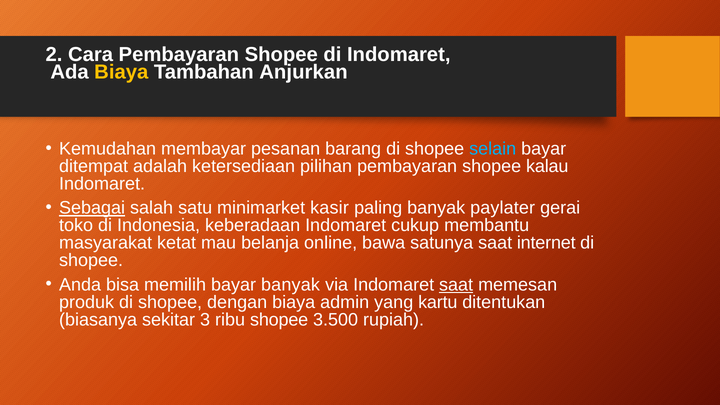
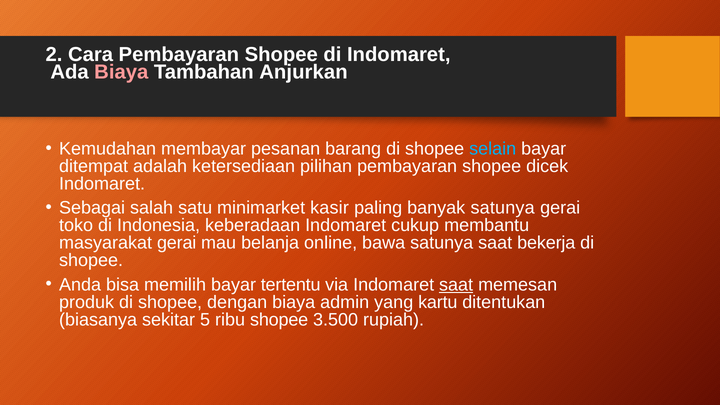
Biaya at (121, 72) colour: yellow -> pink
kalau: kalau -> dicek
Sebagai underline: present -> none
banyak paylater: paylater -> satunya
masyarakat ketat: ketat -> gerai
internet: internet -> bekerja
bayar banyak: banyak -> tertentu
3: 3 -> 5
